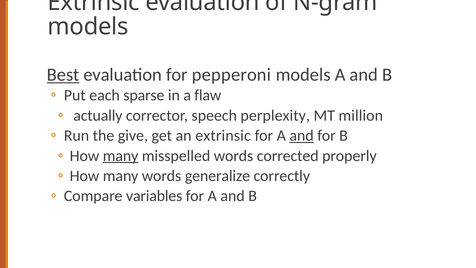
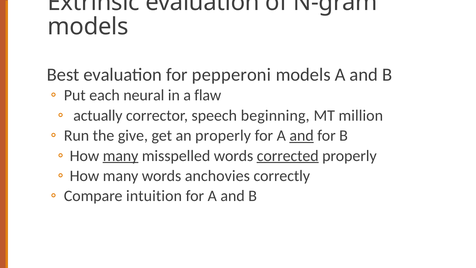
Best underline: present -> none
sparse: sparse -> neural
perplexity: perplexity -> beginning
an extrinsic: extrinsic -> properly
corrected underline: none -> present
generalize: generalize -> anchovies
variables: variables -> intuition
